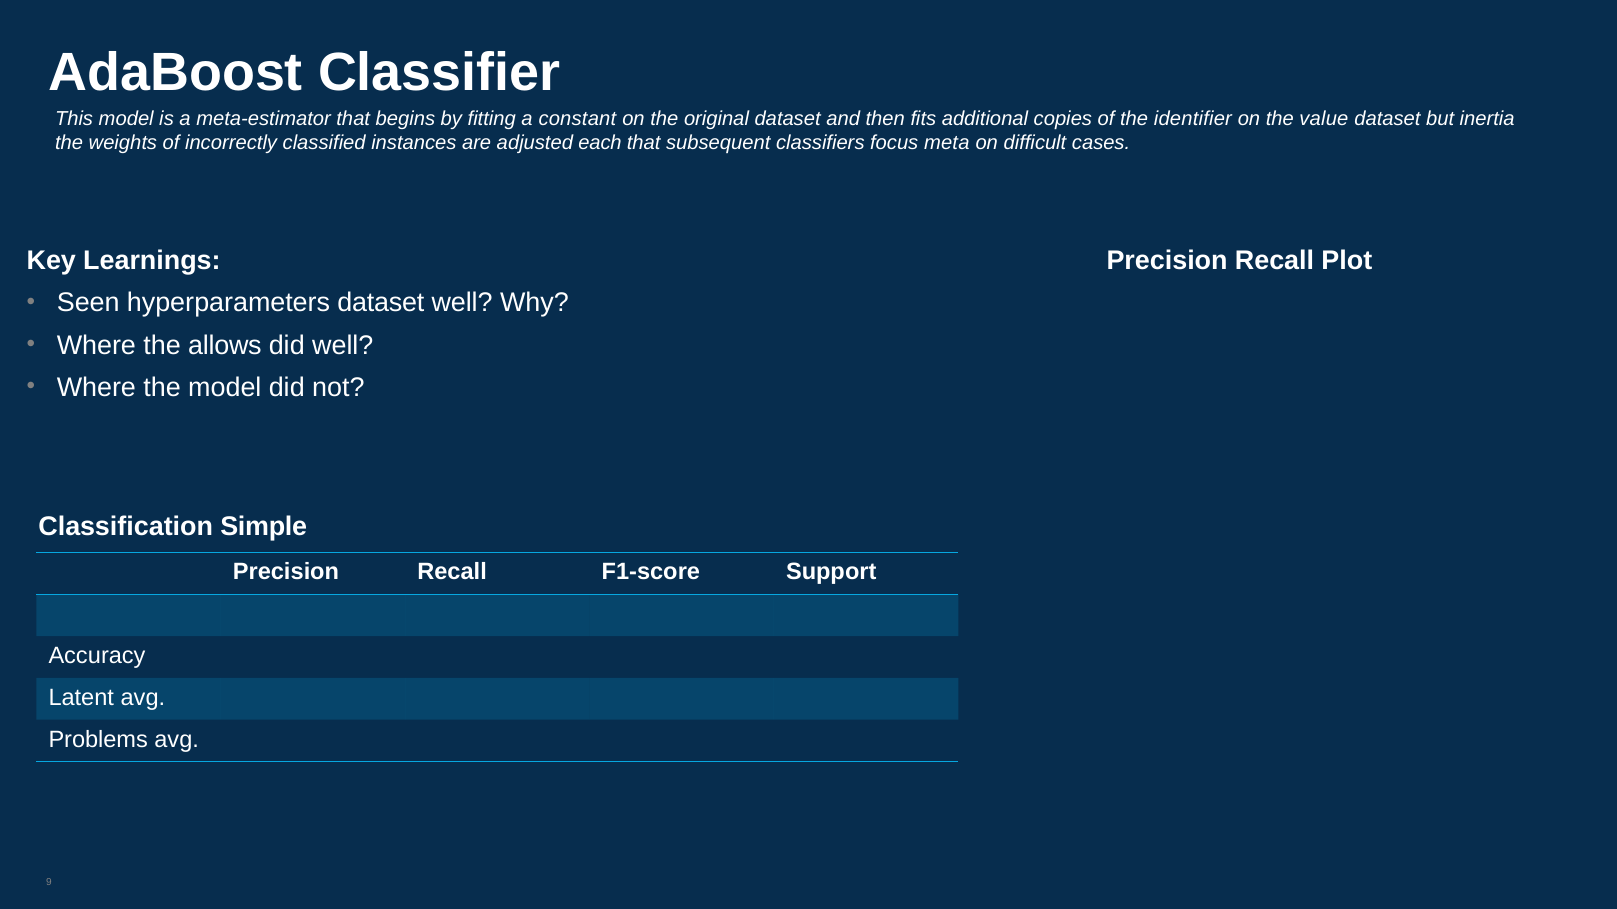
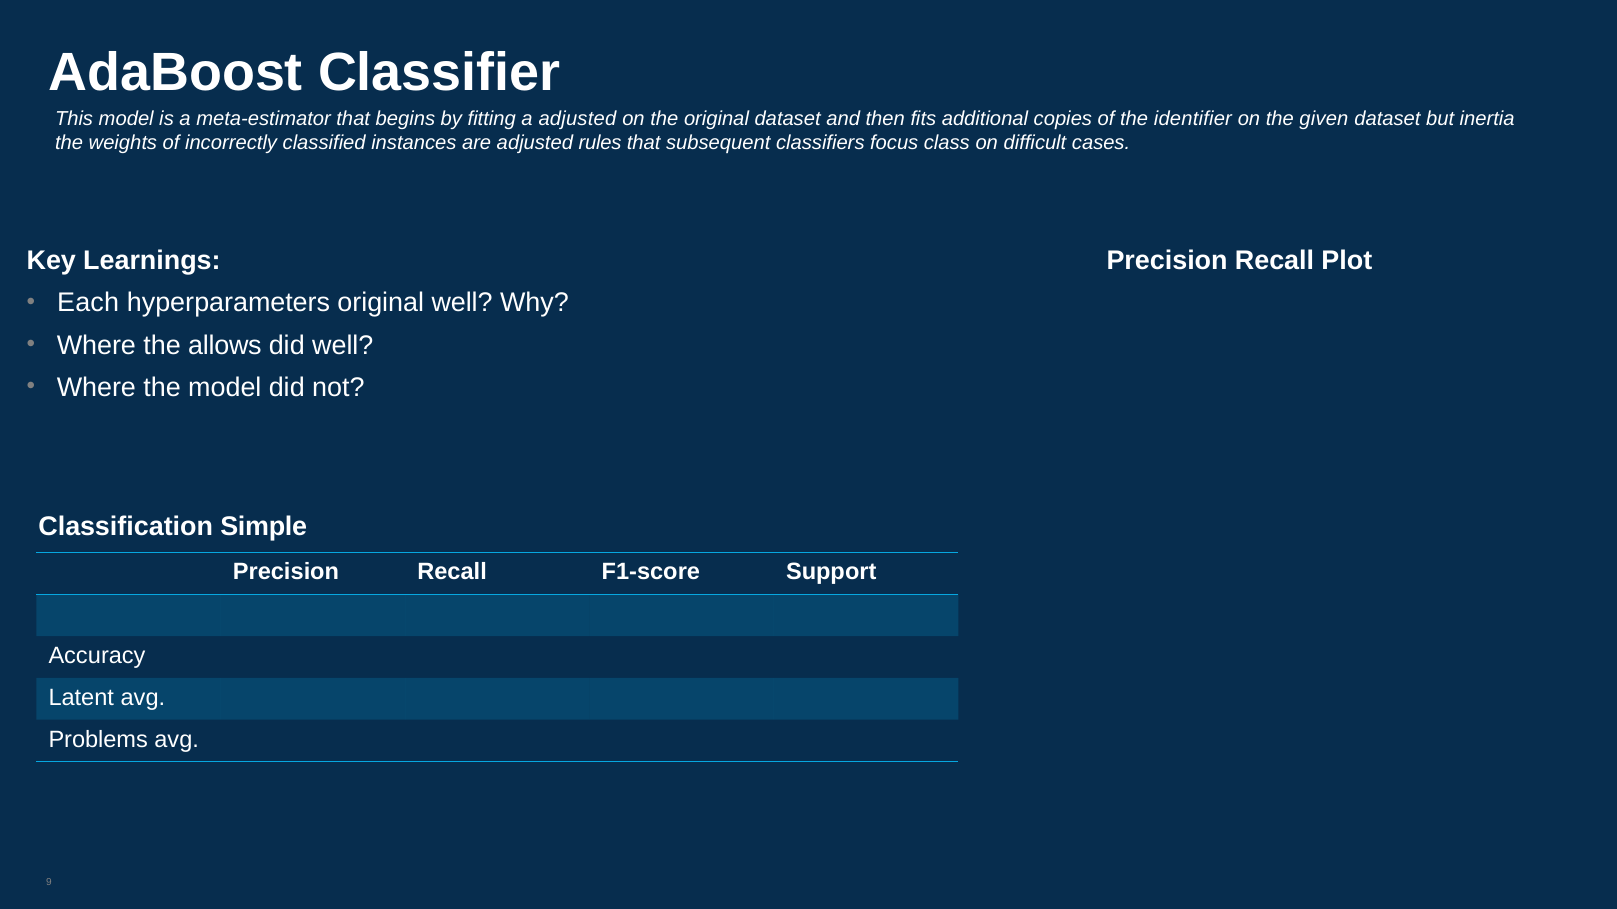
a constant: constant -> adjusted
value: value -> given
each: each -> rules
meta: meta -> class
Seen: Seen -> Each
hyperparameters dataset: dataset -> original
